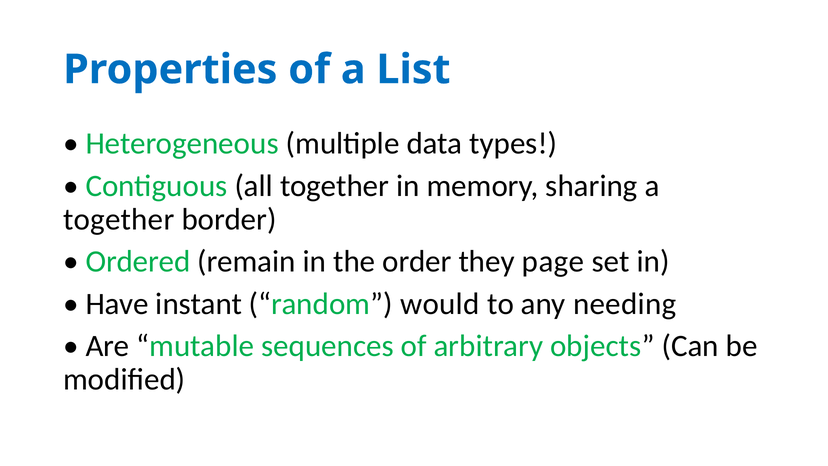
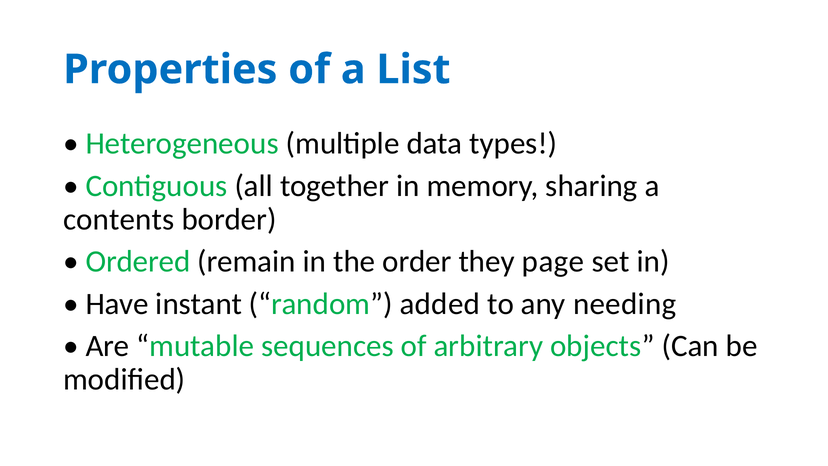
together at (119, 219): together -> contents
would: would -> added
